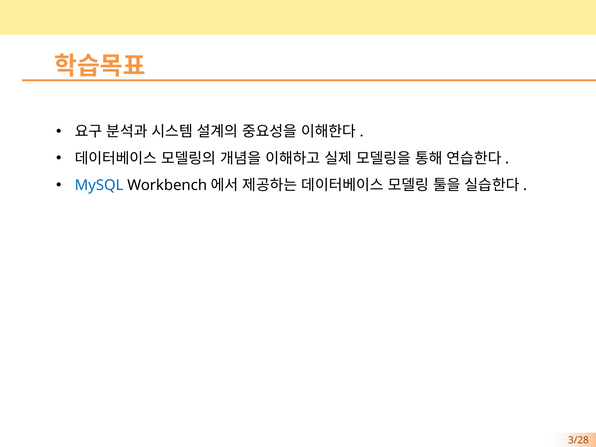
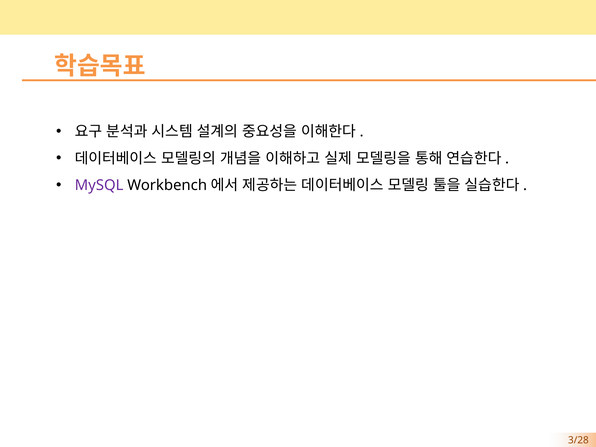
MySQL colour: blue -> purple
